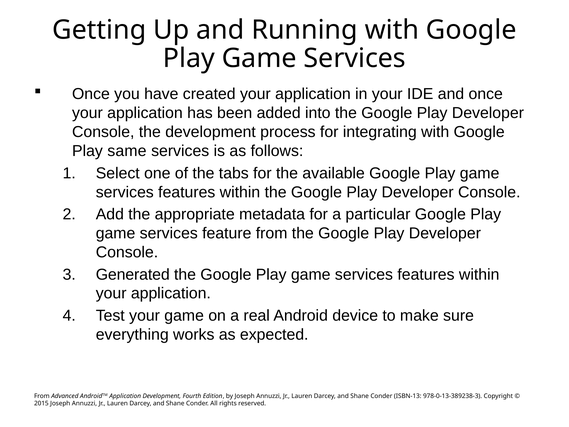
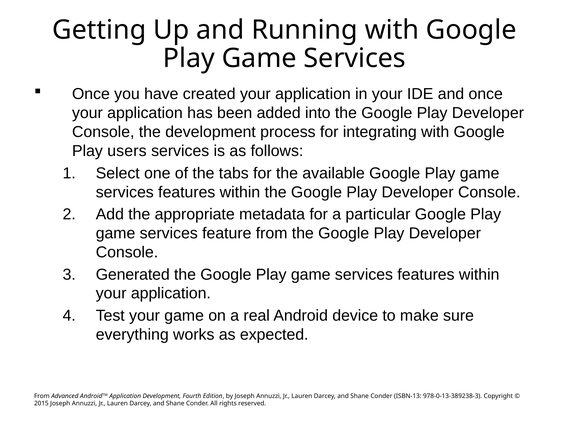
same: same -> users
